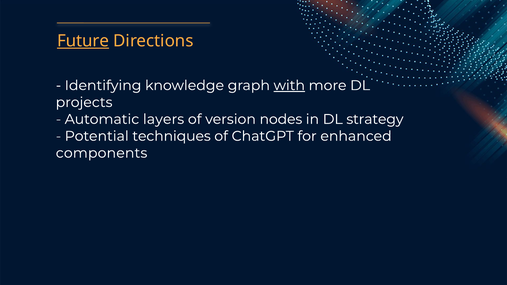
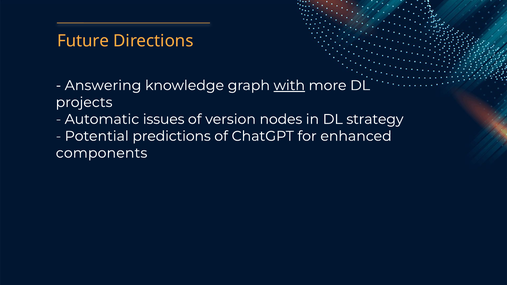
Future underline: present -> none
Identifying: Identifying -> Answering
layers: layers -> issues
techniques: techniques -> predictions
